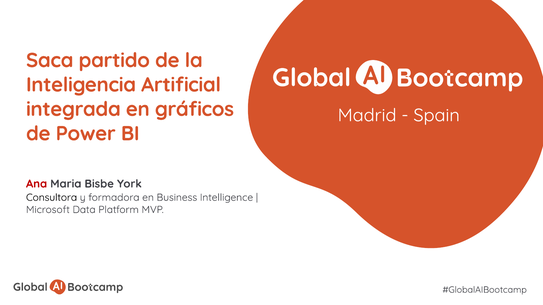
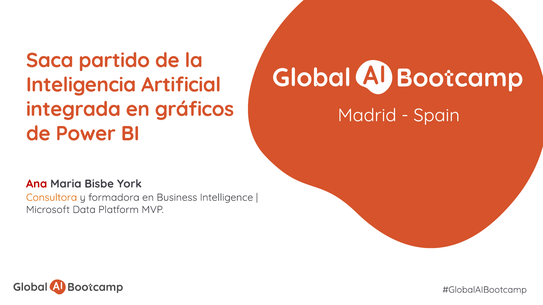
Consultora colour: black -> orange
